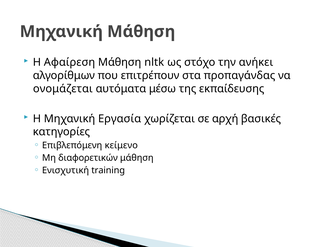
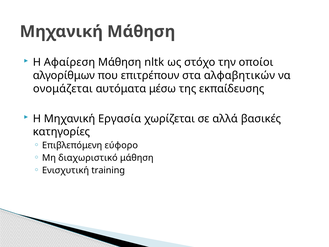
ανήκει: ανήκει -> οποίοι
προπαγάνδας: προπαγάνδας -> αλφαβητικών
αρχή: αρχή -> αλλά
κείμενο: κείμενο -> εύφορο
διαφορετικών: διαφορετικών -> διαχωριστικό
